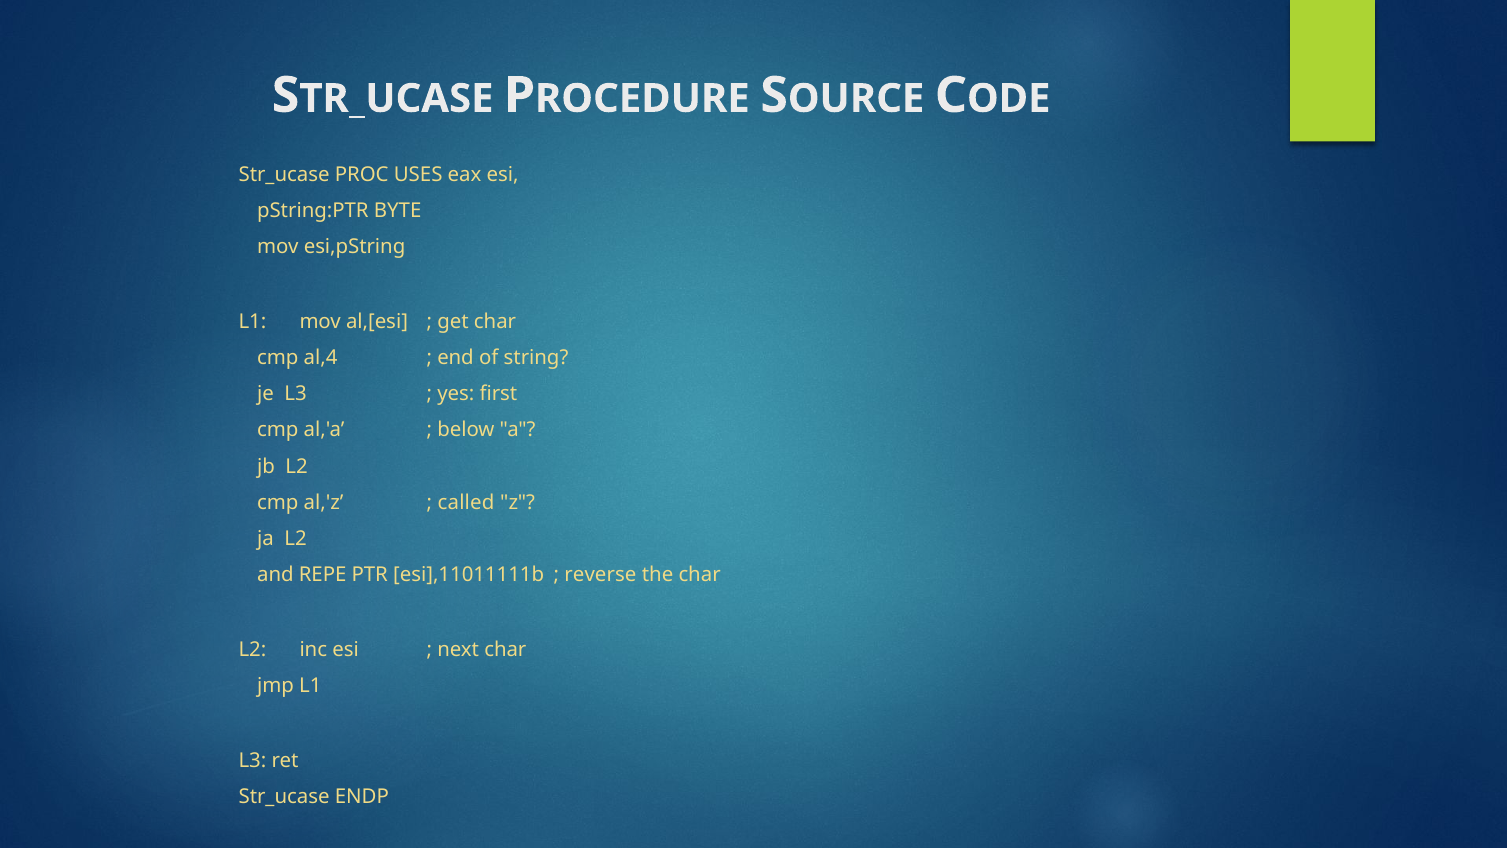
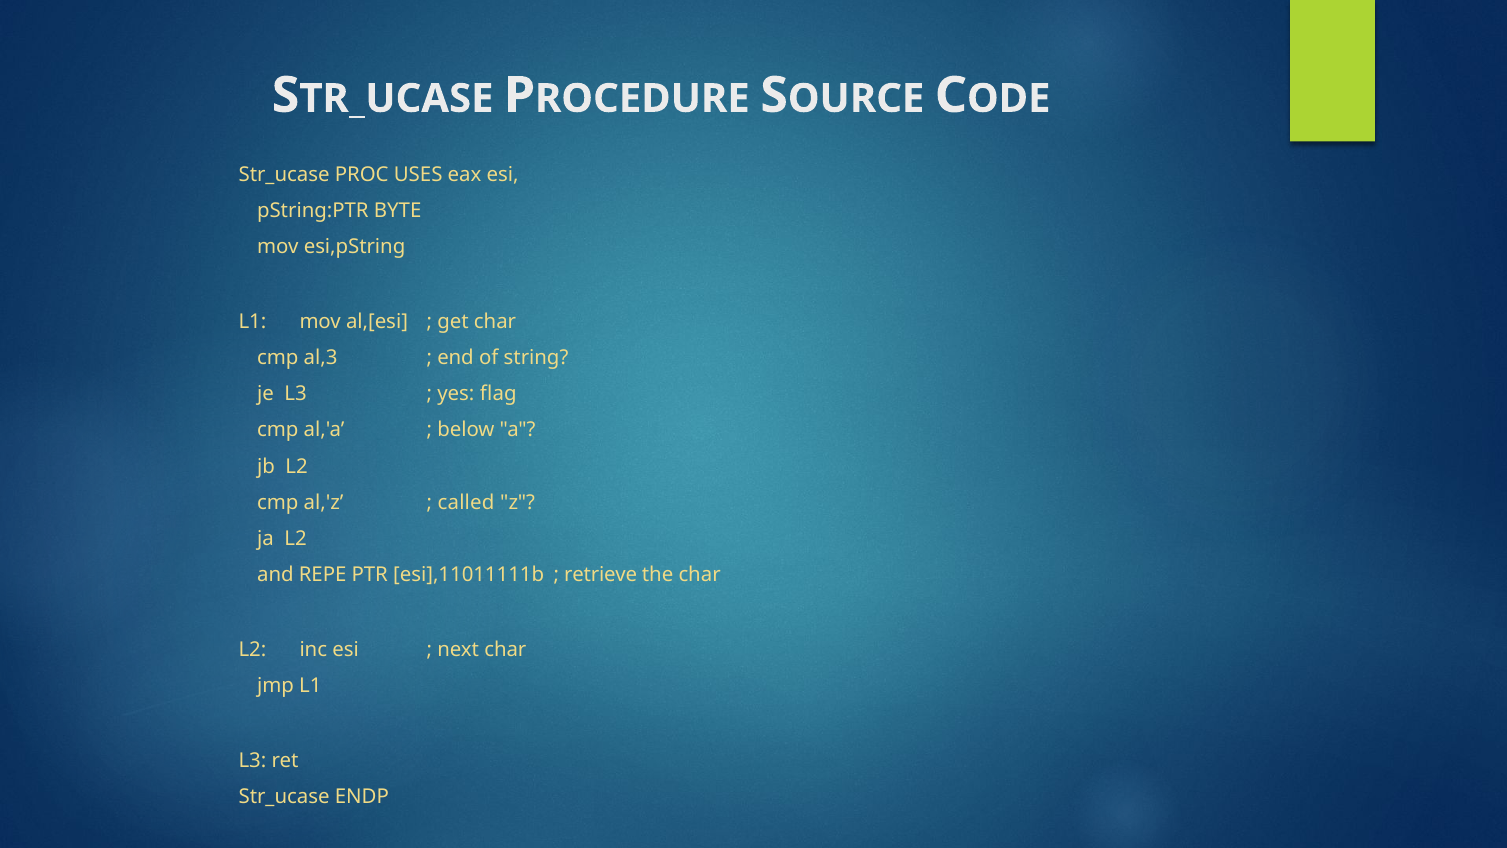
al,4: al,4 -> al,3
first: first -> flag
reverse: reverse -> retrieve
